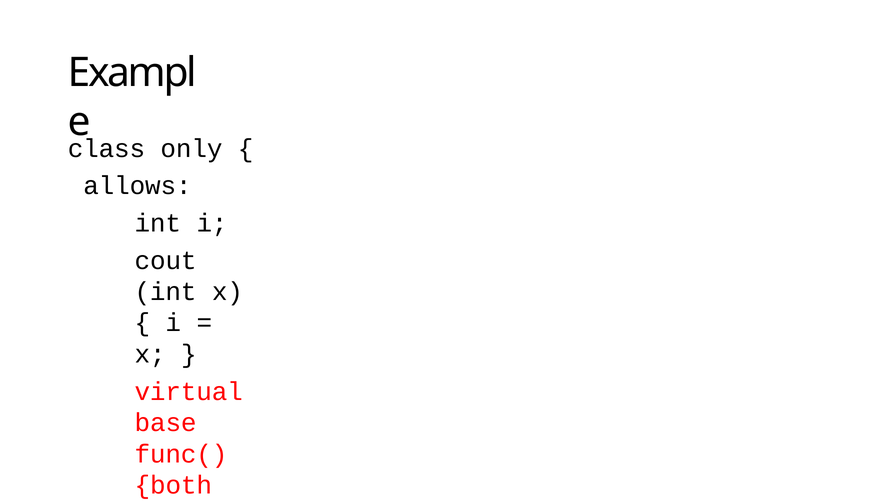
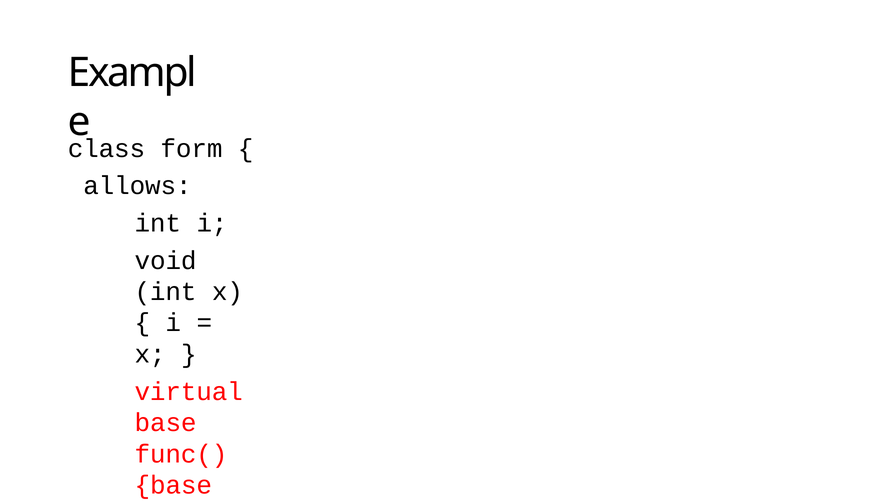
only: only -> form
cout: cout -> void
both at (173, 485): both -> base
